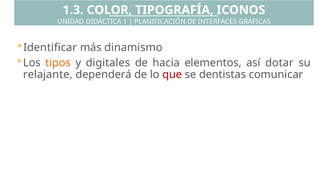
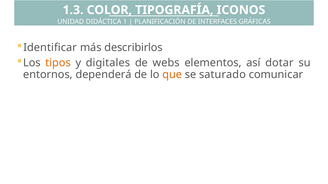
dinamismo: dinamismo -> describirlos
hacia: hacia -> webs
relajante: relajante -> entornos
que colour: red -> orange
dentistas: dentistas -> saturado
